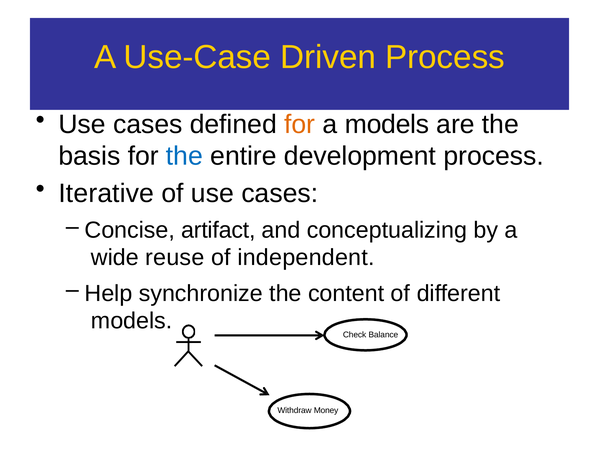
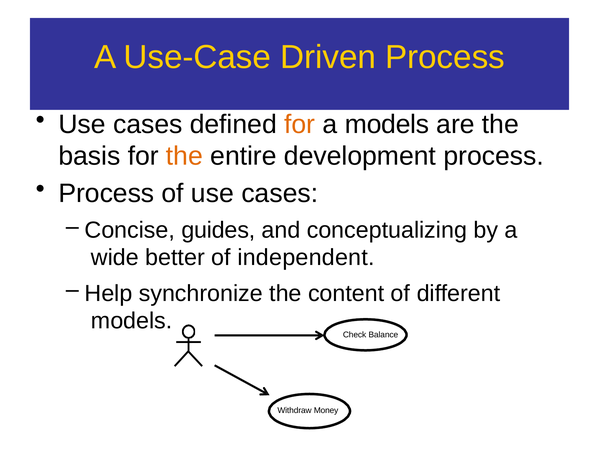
the at (184, 156) colour: blue -> orange
Iterative at (106, 193): Iterative -> Process
artifact: artifact -> guides
reuse: reuse -> better
